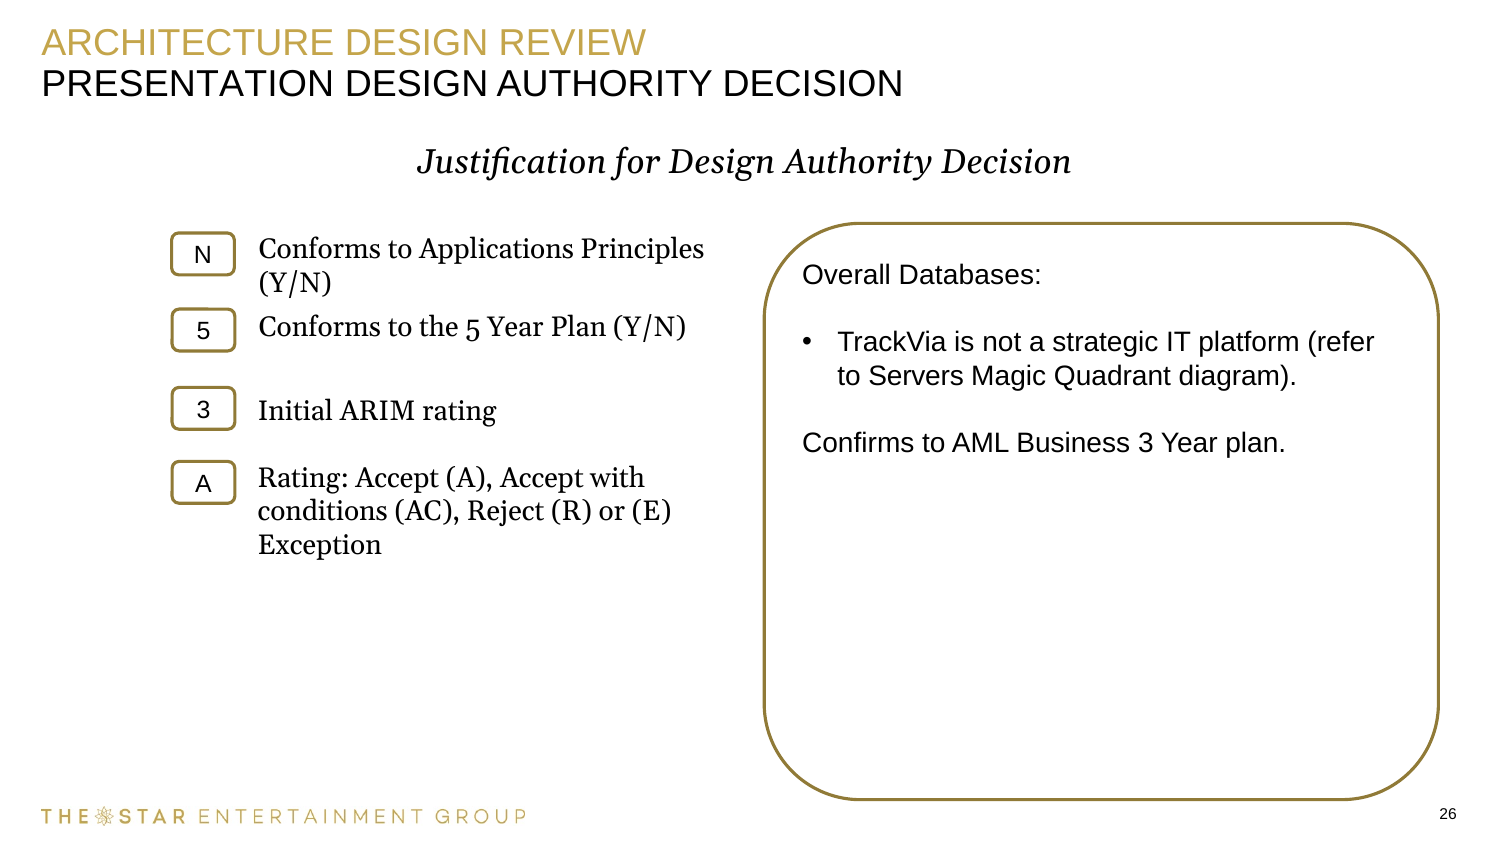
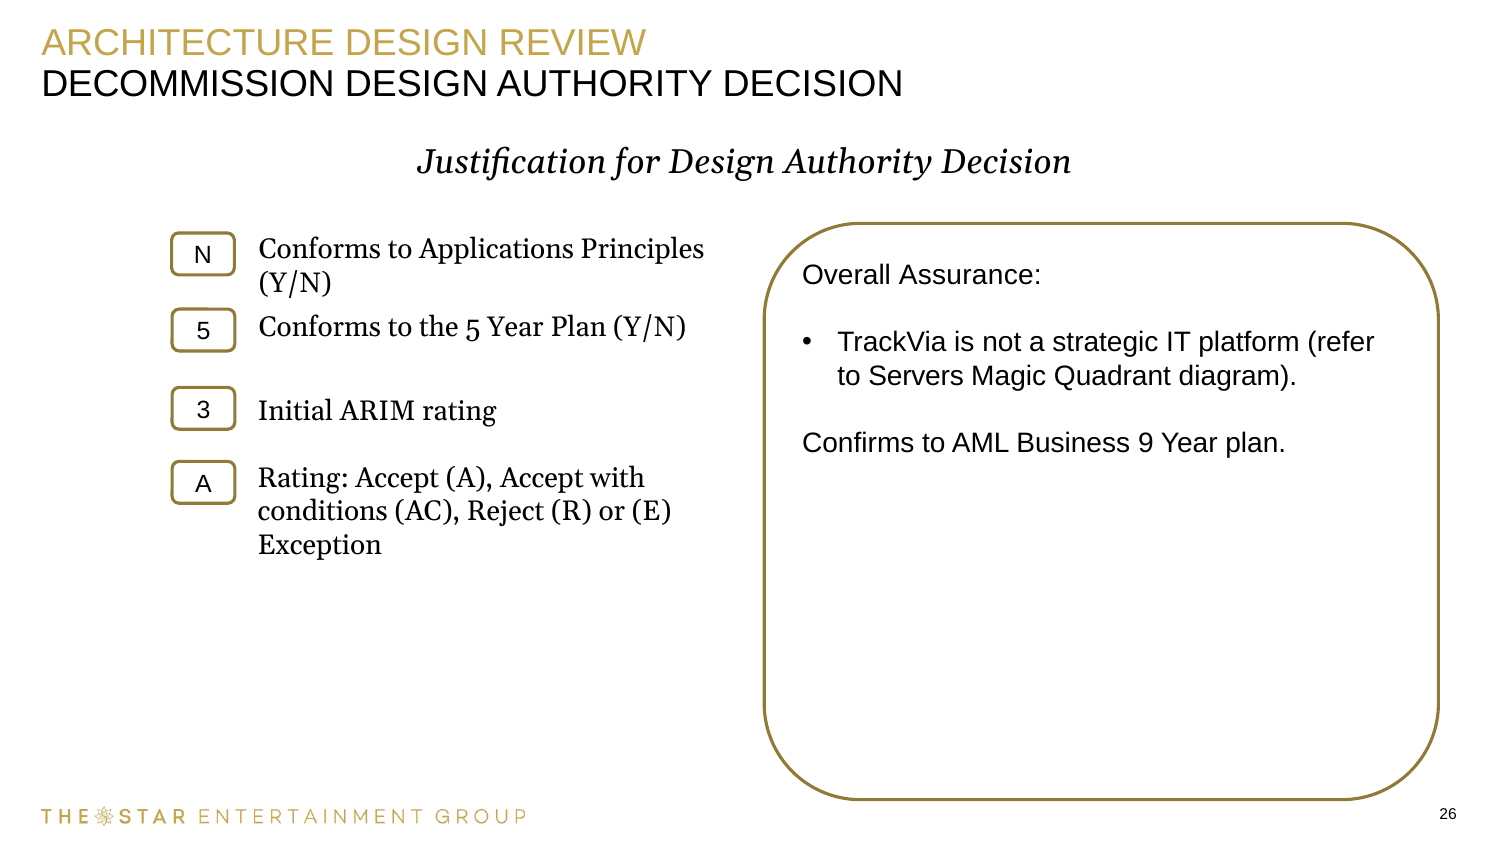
PRESENTATION: PRESENTATION -> DECOMMISSION
Databases: Databases -> Assurance
Business 3: 3 -> 9
